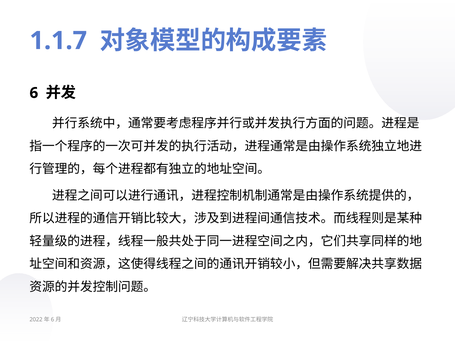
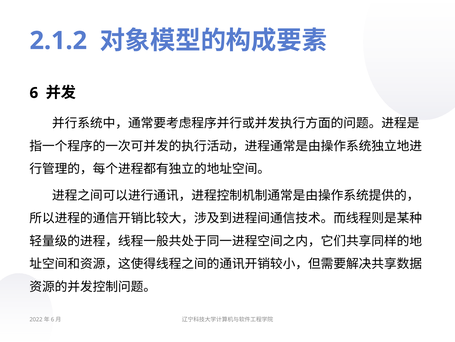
1.1.7: 1.1.7 -> 2.1.2
